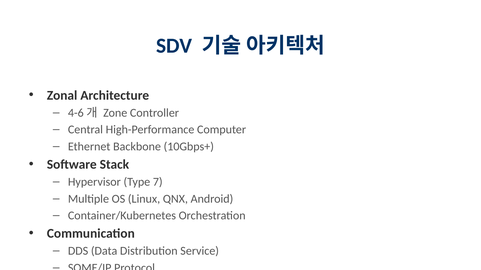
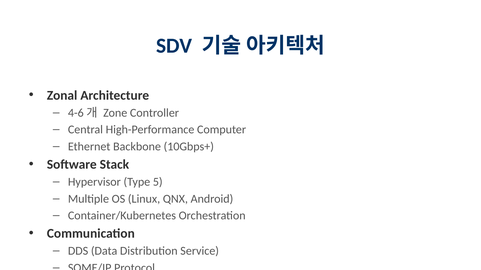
7: 7 -> 5
